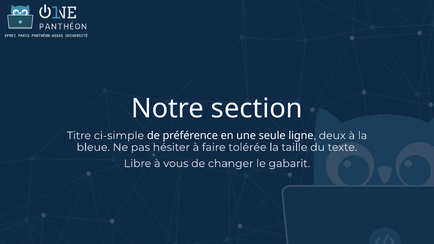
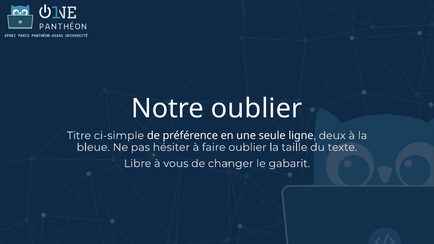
Notre section: section -> oublier
faire tolérée: tolérée -> oublier
